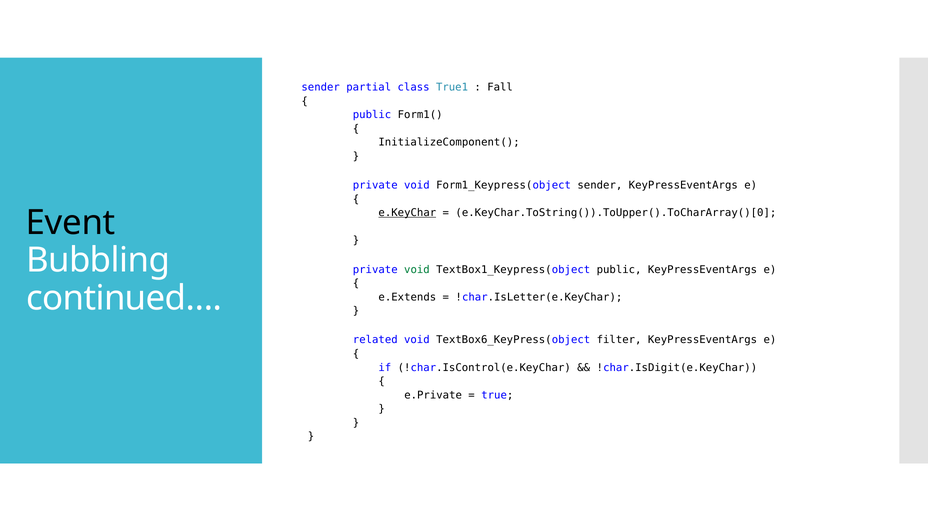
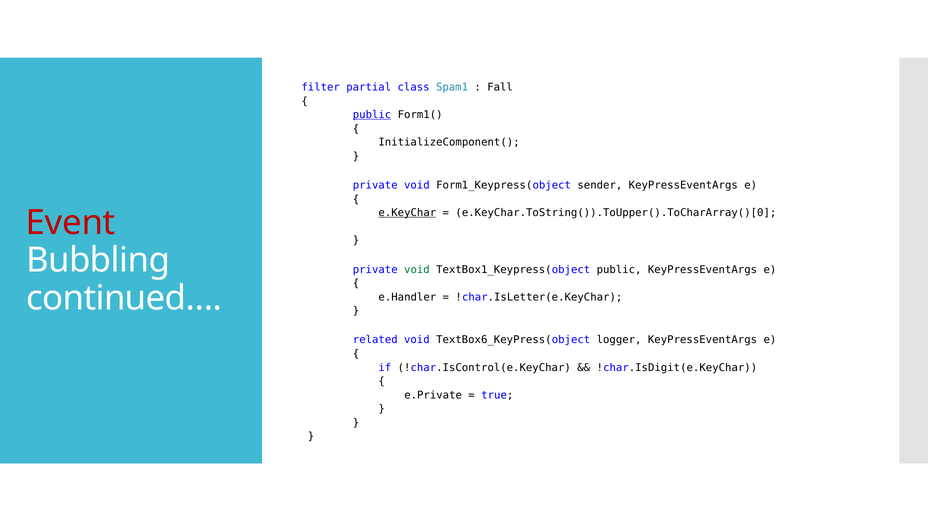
sender at (321, 87): sender -> filter
True1: True1 -> Spam1
public at (372, 115) underline: none -> present
Event colour: black -> red
e.Extends: e.Extends -> e.Handler
filter: filter -> logger
